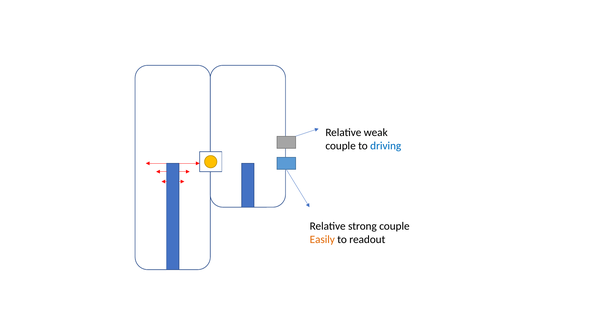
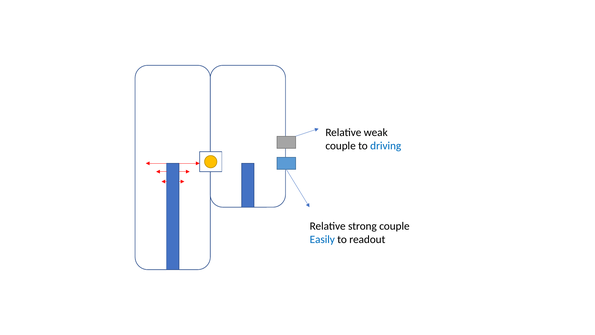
Easily colour: orange -> blue
